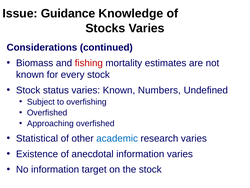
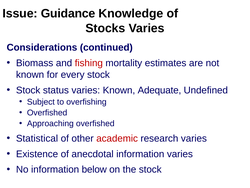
Numbers: Numbers -> Adequate
academic colour: blue -> red
target: target -> below
